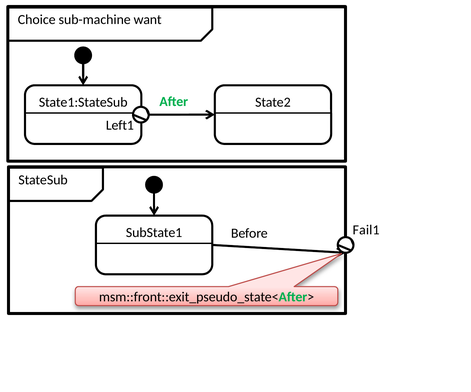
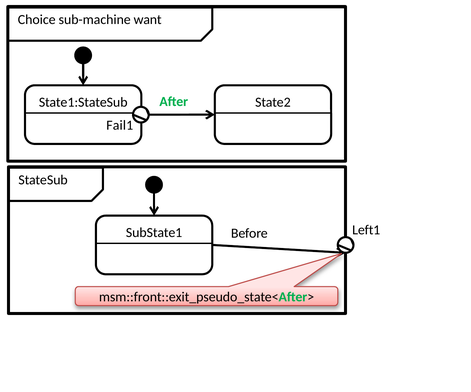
Left1: Left1 -> Fail1
Fail1: Fail1 -> Left1
